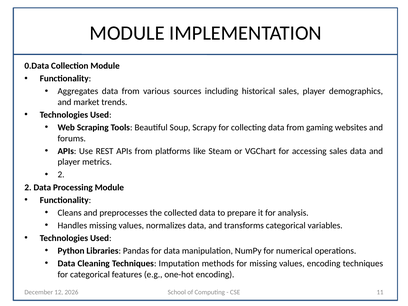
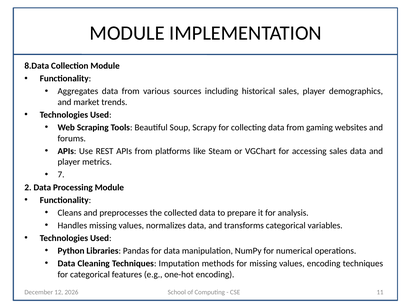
0.Data: 0.Data -> 8.Data
2 at (61, 175): 2 -> 7
